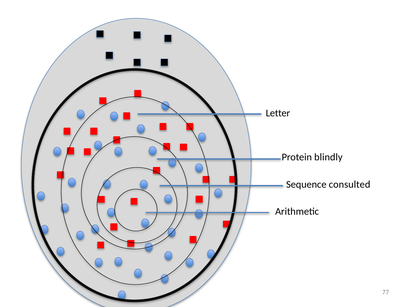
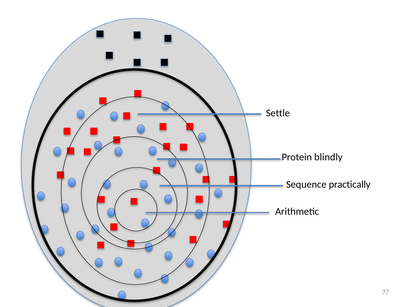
Letter: Letter -> Settle
consulted: consulted -> practically
